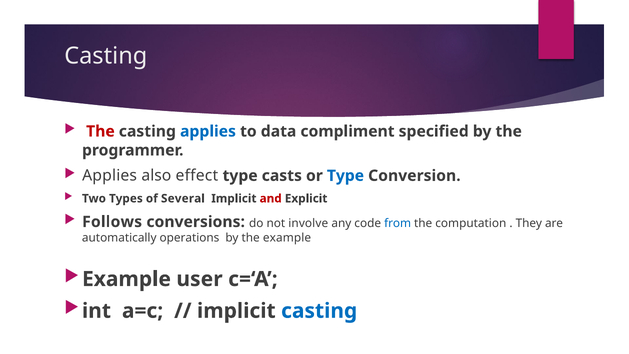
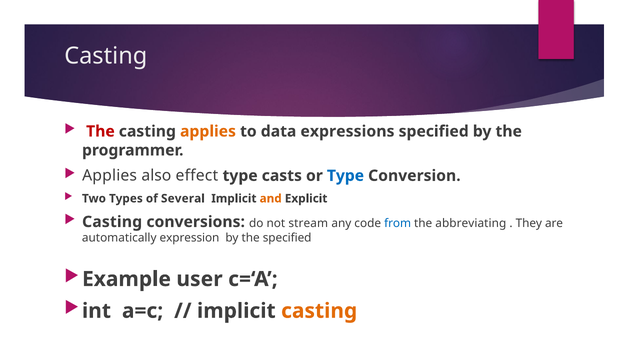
applies at (208, 131) colour: blue -> orange
compliment: compliment -> expressions
and colour: red -> orange
Follows at (112, 222): Follows -> Casting
involve: involve -> stream
computation: computation -> abbreviating
operations: operations -> expression
the example: example -> specified
casting at (319, 311) colour: blue -> orange
